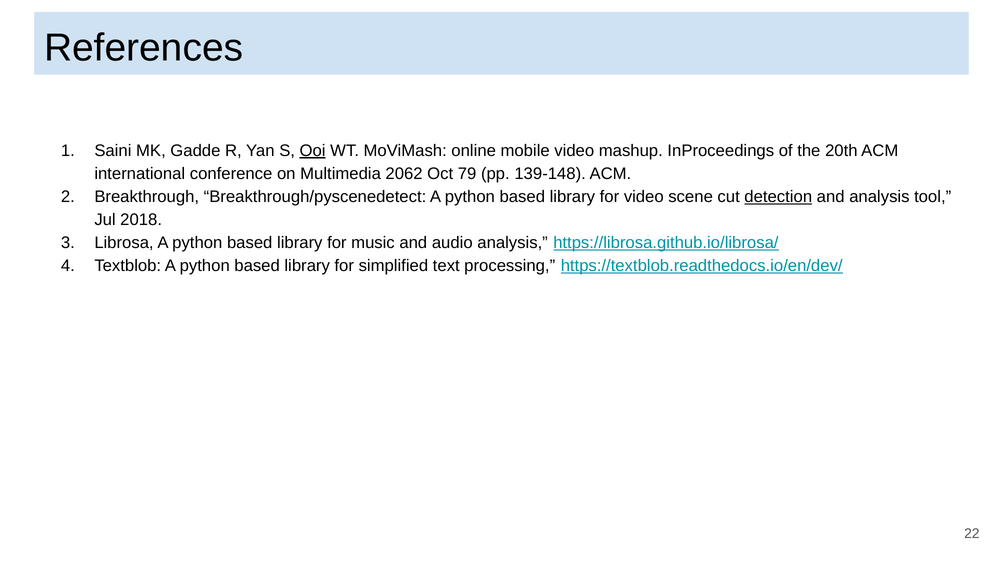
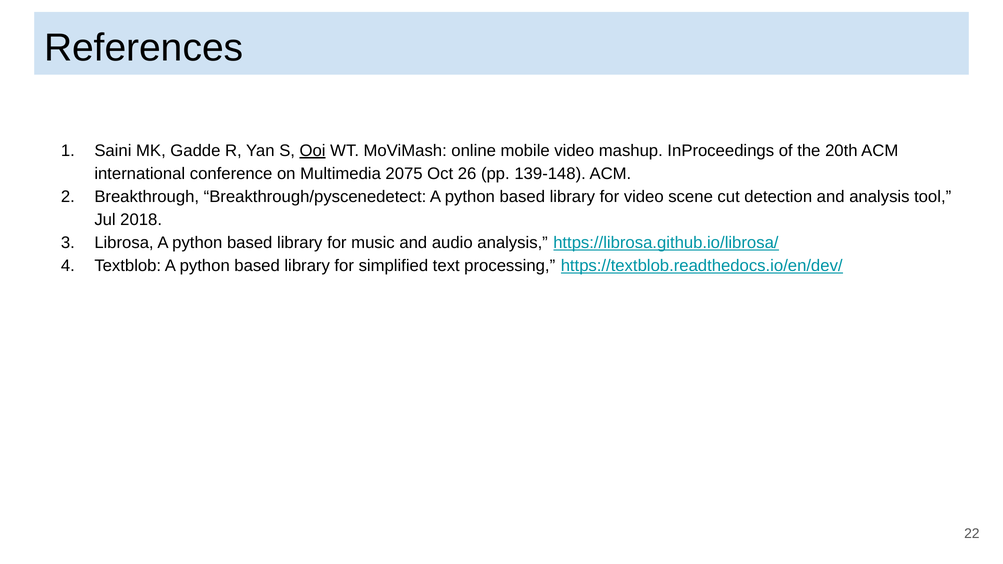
2062: 2062 -> 2075
79: 79 -> 26
detection underline: present -> none
